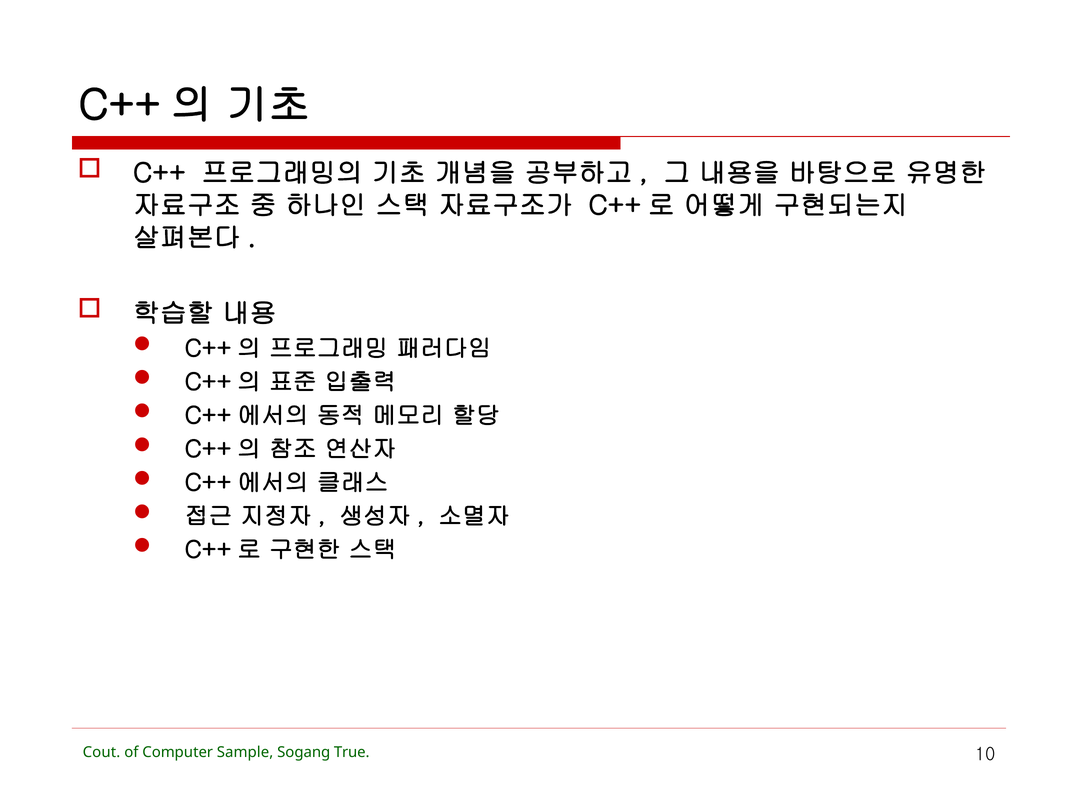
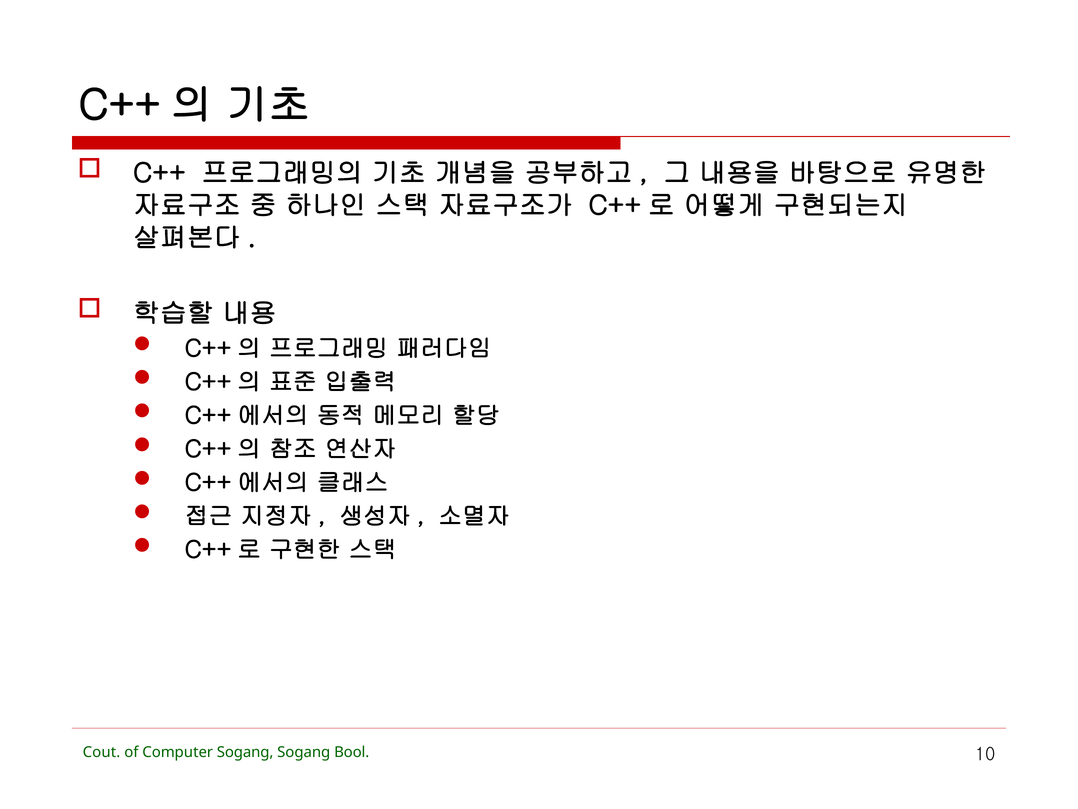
Computer Sample: Sample -> Sogang
True: True -> Bool
